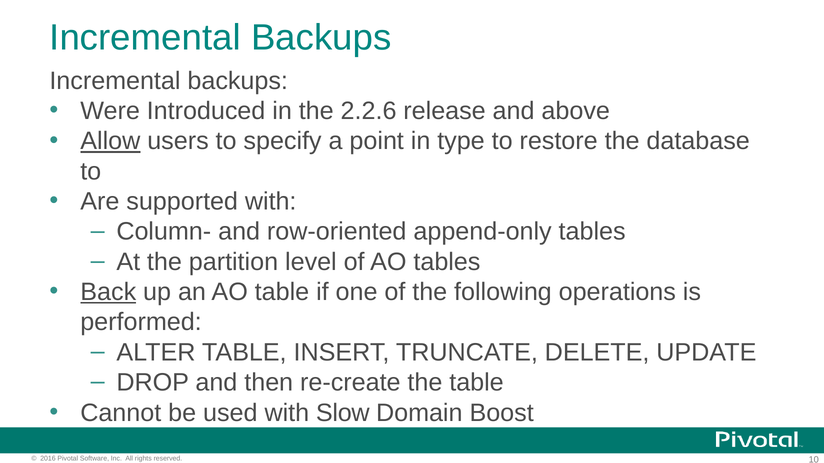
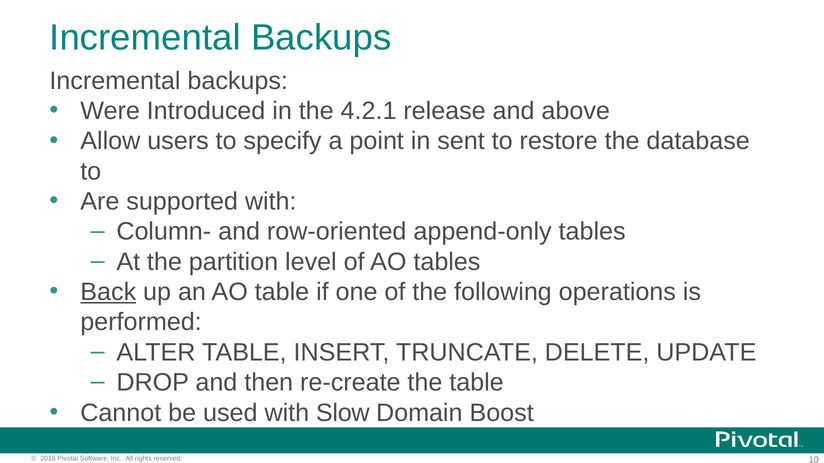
2.2.6: 2.2.6 -> 4.2.1
Allow underline: present -> none
type: type -> sent
